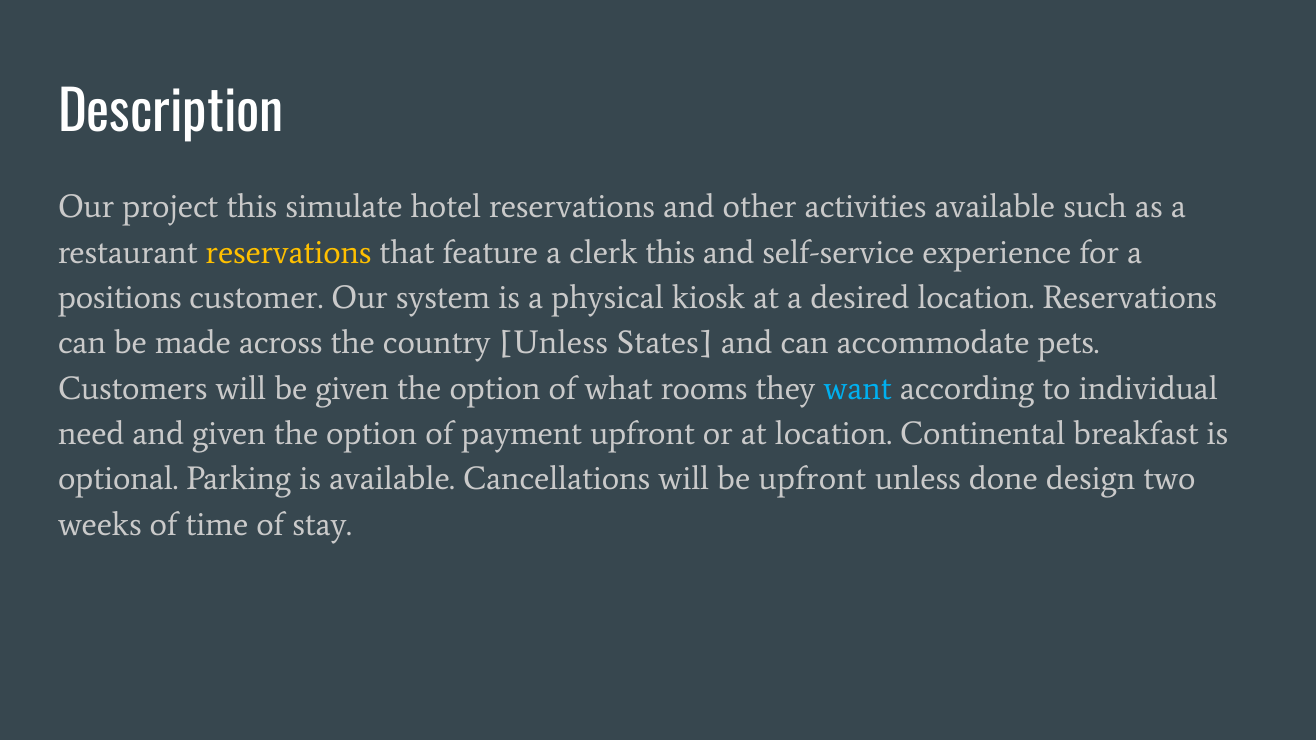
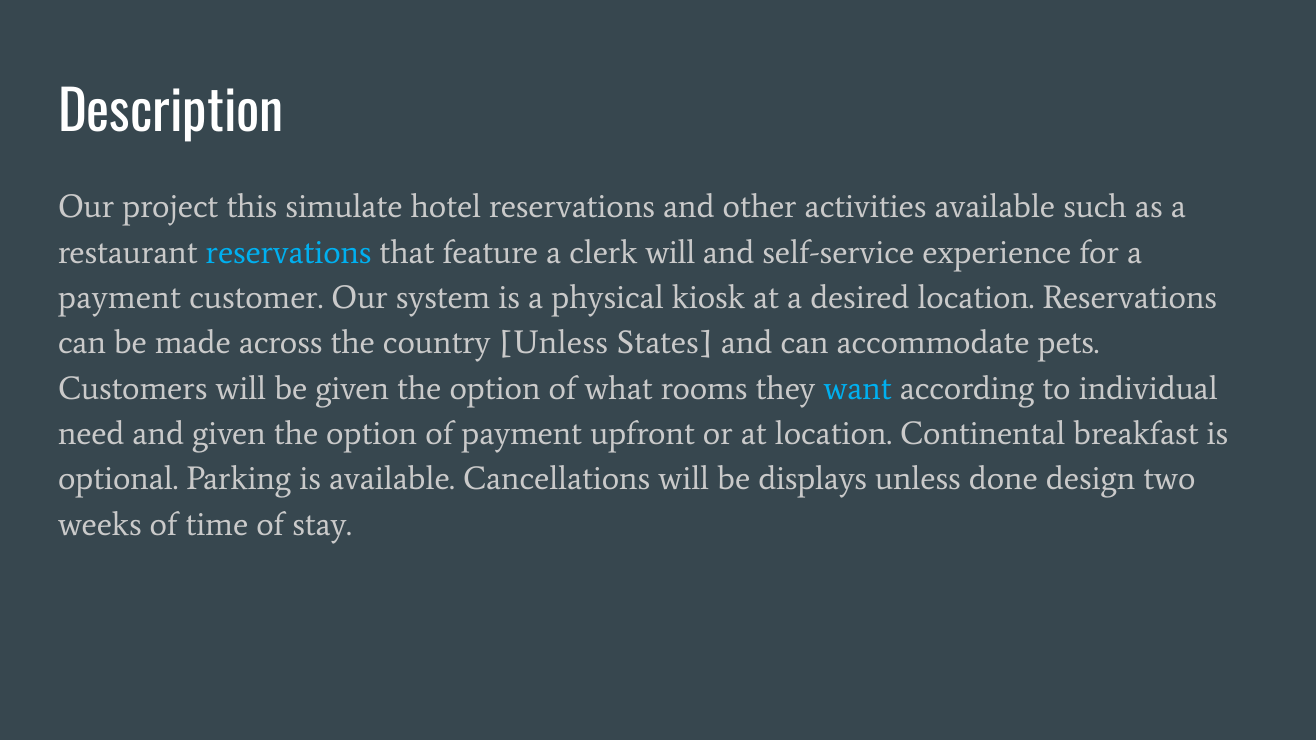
reservations at (289, 252) colour: yellow -> light blue
clerk this: this -> will
positions at (120, 298): positions -> payment
be upfront: upfront -> displays
